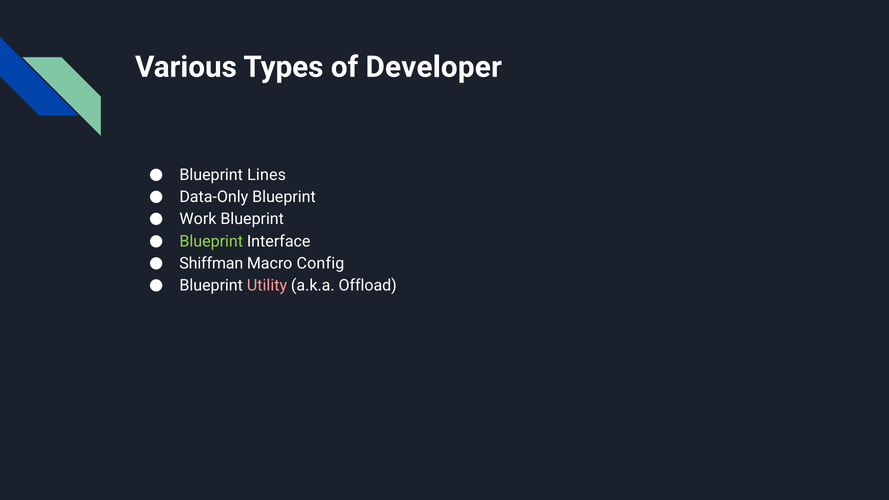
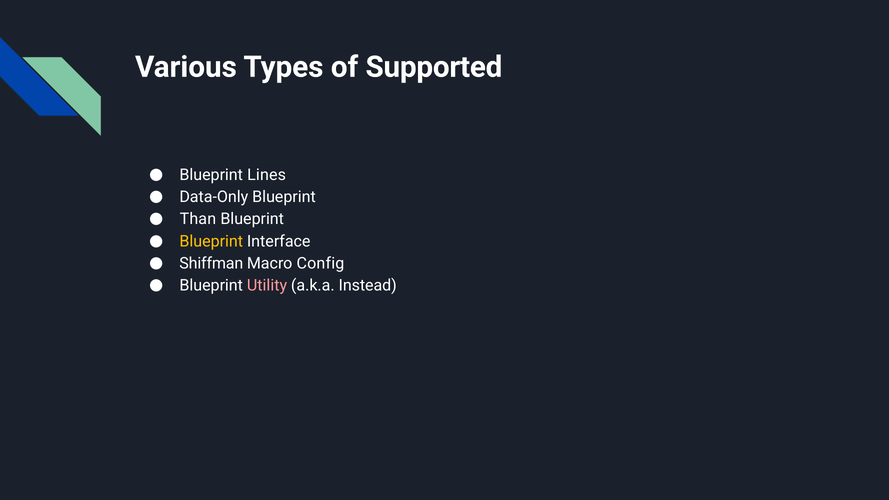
Developer: Developer -> Supported
Work: Work -> Than
Blueprint at (211, 241) colour: light green -> yellow
Offload: Offload -> Instead
